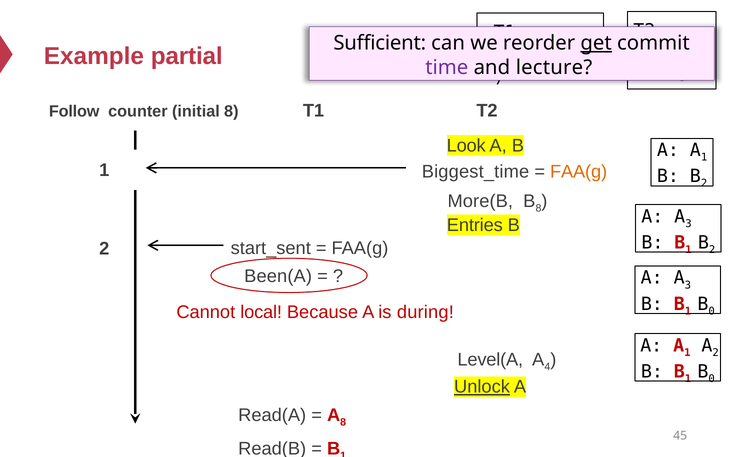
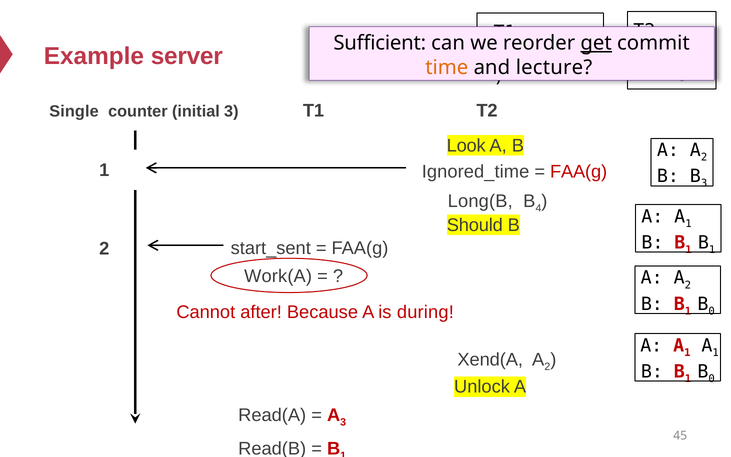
partial: partial -> server
time colour: purple -> orange
Follow: Follow -> Single
initial 8: 8 -> 3
1 at (704, 157): 1 -> 2
Biggest_time: Biggest_time -> Ignored_time
FAA(g at (579, 172) colour: orange -> red
B B 2: 2 -> 3
More(B: More(B -> Long(B
B 8: 8 -> 4
3 at (688, 224): 3 -> 1
Entries: Entries -> Should
1 B 2: 2 -> 1
Been(A: Been(A -> Work(A
3 at (688, 285): 3 -> 2
local: local -> after
1 A 2: 2 -> 1
Level(A: Level(A -> Xend(A
4 at (547, 367): 4 -> 2
Unlock underline: present -> none
A 8: 8 -> 3
